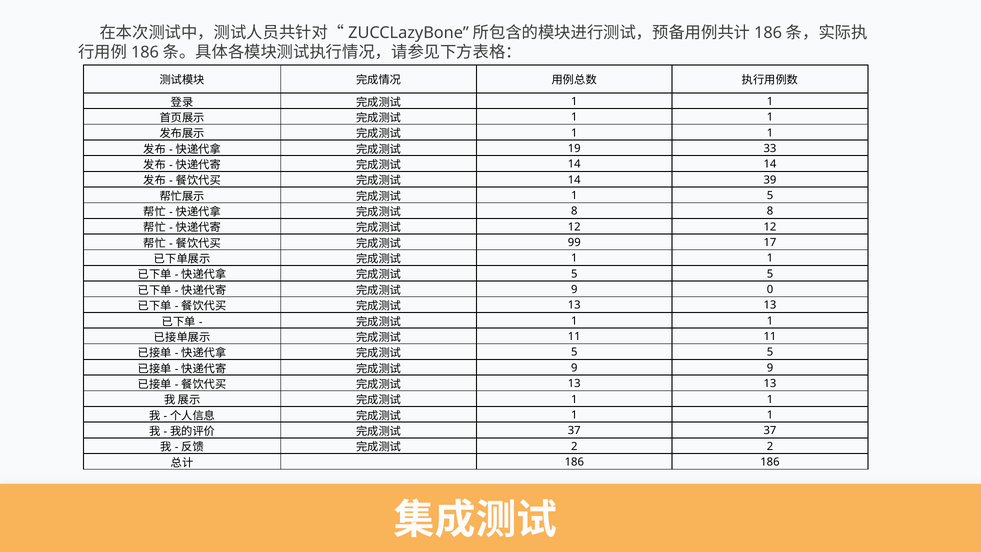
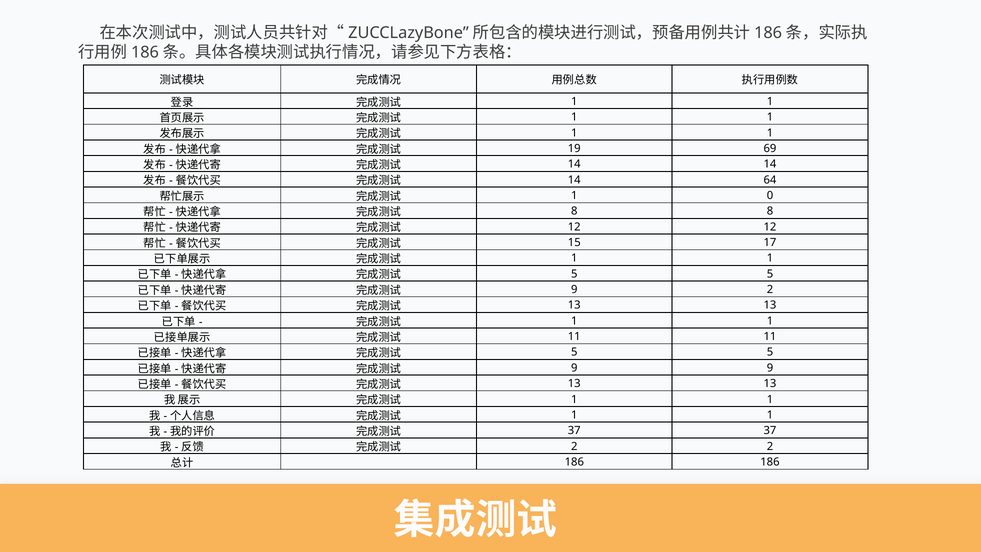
33: 33 -> 69
39: 39 -> 64
1 5: 5 -> 0
99: 99 -> 15
9 0: 0 -> 2
